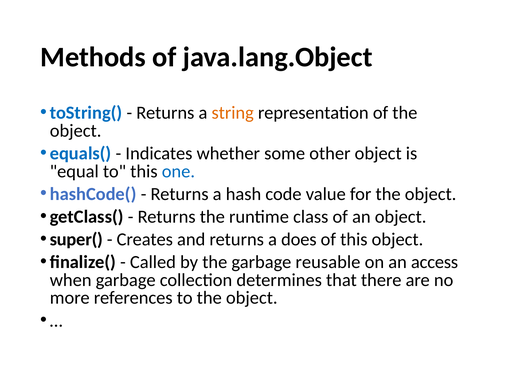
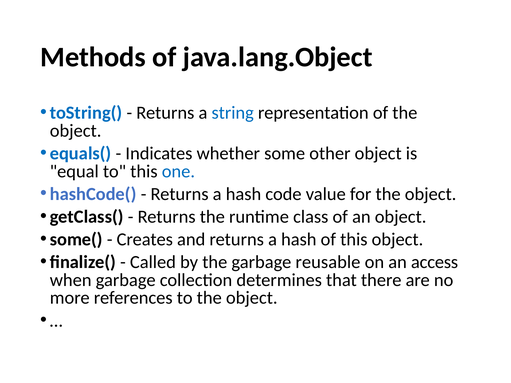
string colour: orange -> blue
super(: super( -> some(
and returns a does: does -> hash
